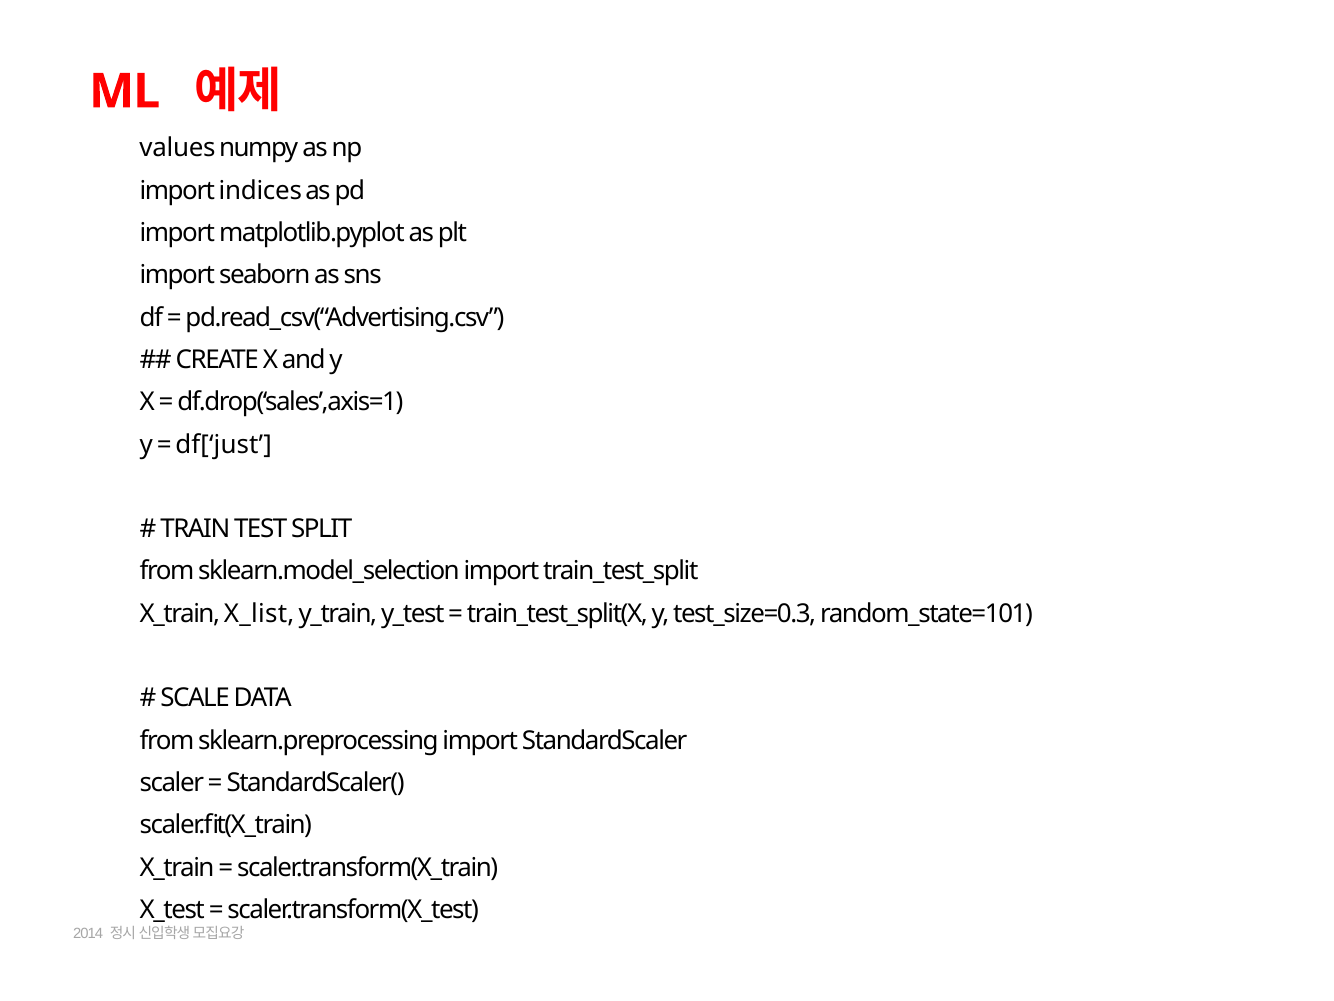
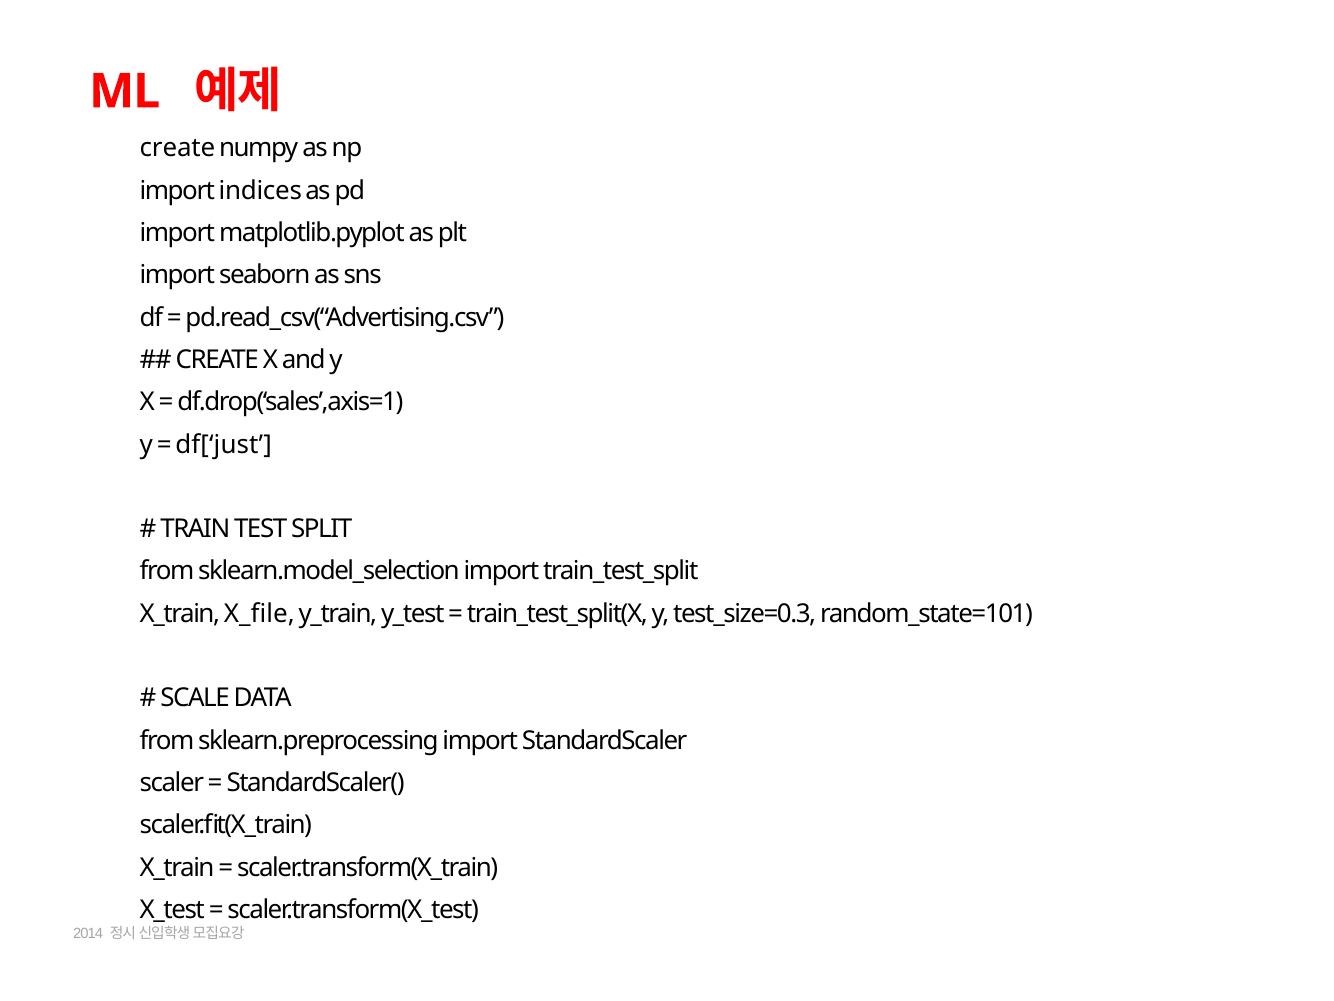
values at (178, 148): values -> create
X_list: X_list -> X_file
